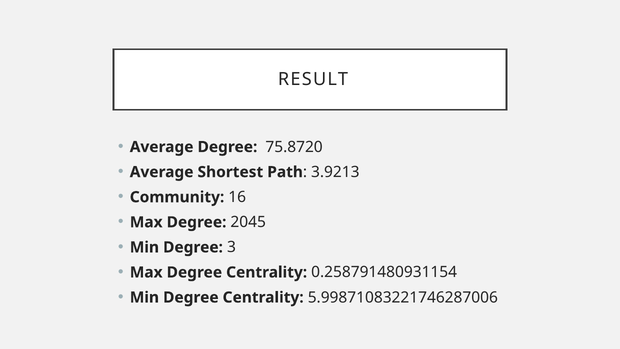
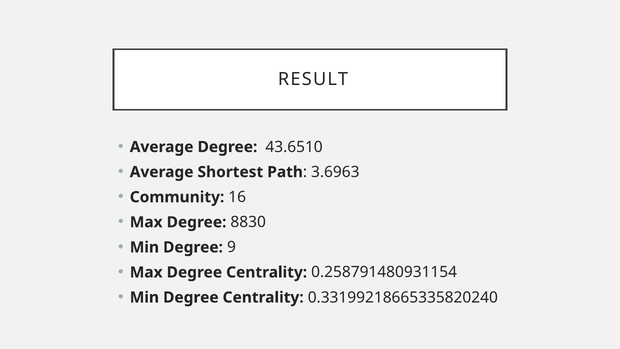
75.8720: 75.8720 -> 43.6510
3.9213: 3.9213 -> 3.6963
2045: 2045 -> 8830
3: 3 -> 9
5.99871083221746287006: 5.99871083221746287006 -> 0.33199218665335820240
